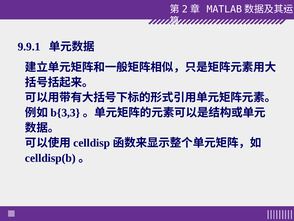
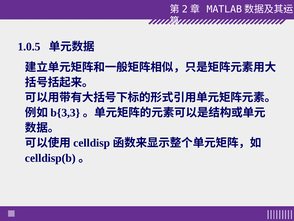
9.9.1: 9.9.1 -> 1.0.5
